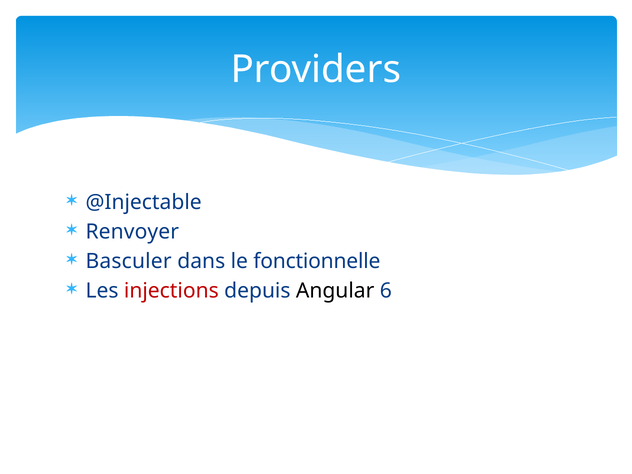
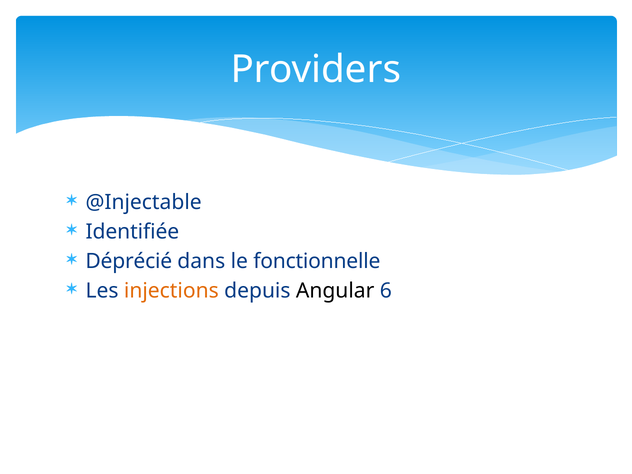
Renvoyer: Renvoyer -> Identifiée
Basculer: Basculer -> Déprécié
injections colour: red -> orange
